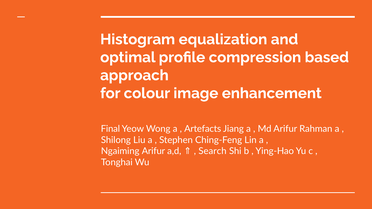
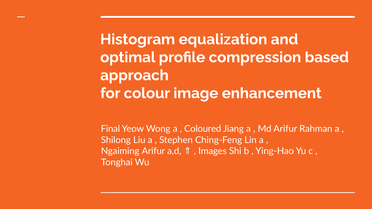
Artefacts: Artefacts -> Coloured
Search: Search -> Images
